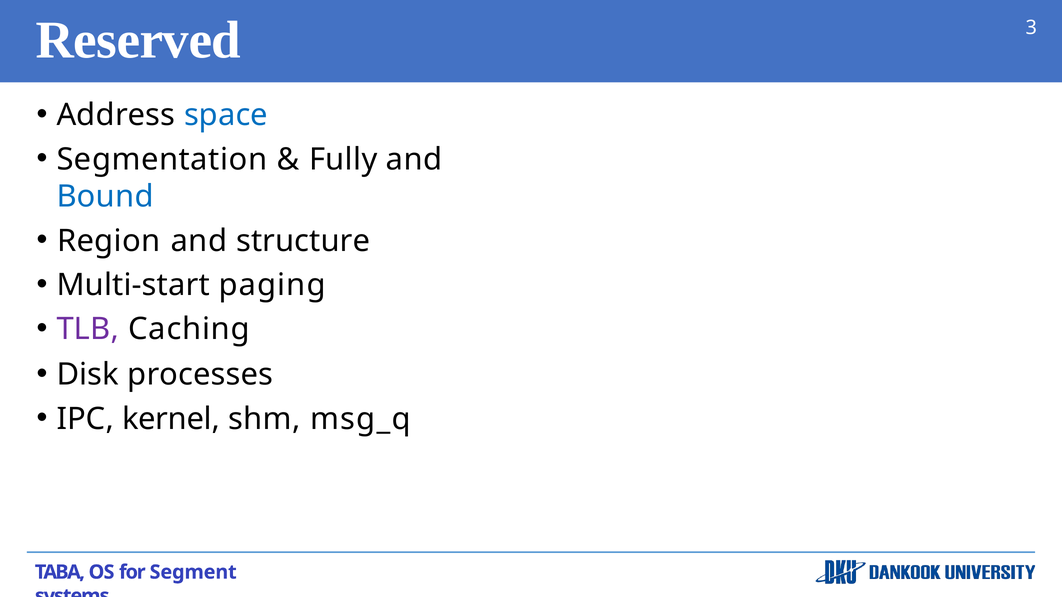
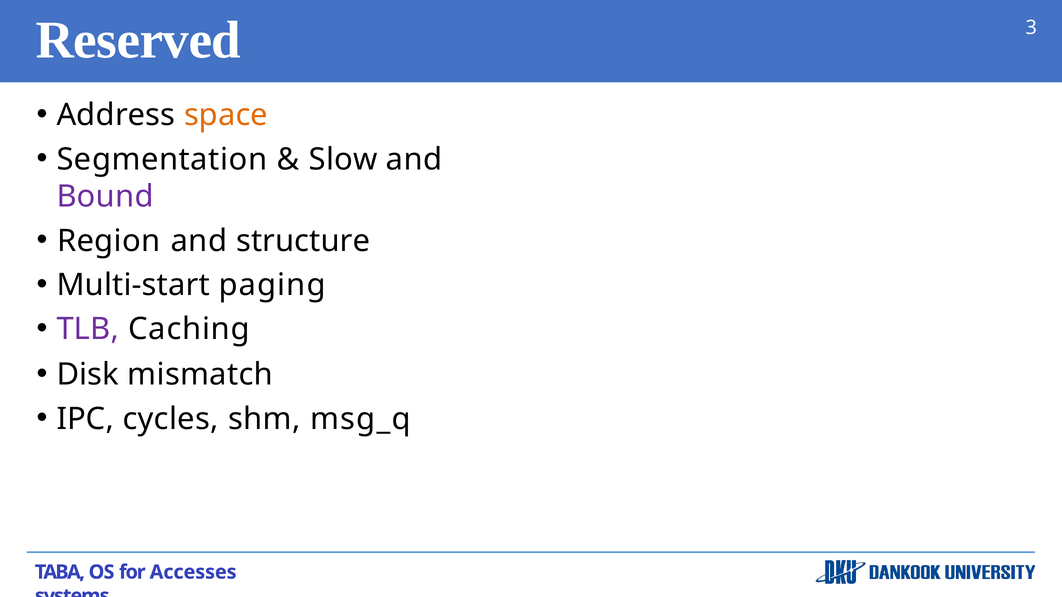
space colour: blue -> orange
Fully: Fully -> Slow
Bound colour: blue -> purple
processes: processes -> mismatch
kernel: kernel -> cycles
Segment: Segment -> Accesses
